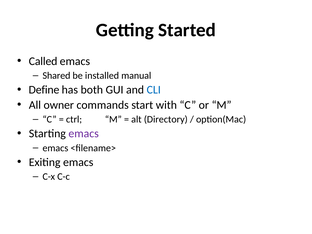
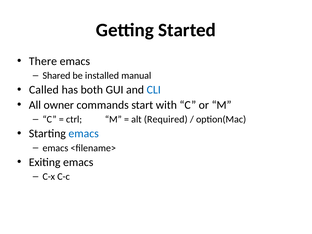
Called: Called -> There
Define: Define -> Called
Directory: Directory -> Required
emacs at (84, 134) colour: purple -> blue
